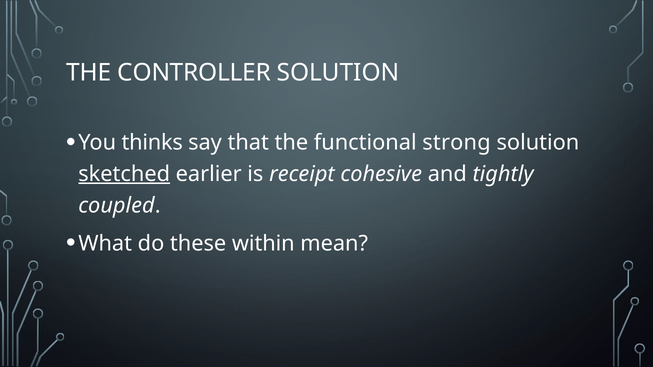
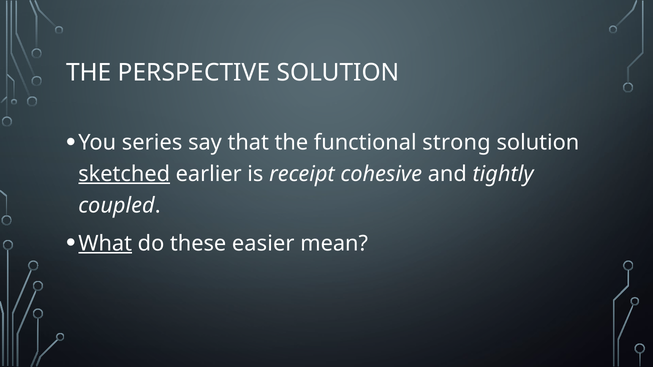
CONTROLLER: CONTROLLER -> PERSPECTIVE
thinks: thinks -> series
What underline: none -> present
within: within -> easier
